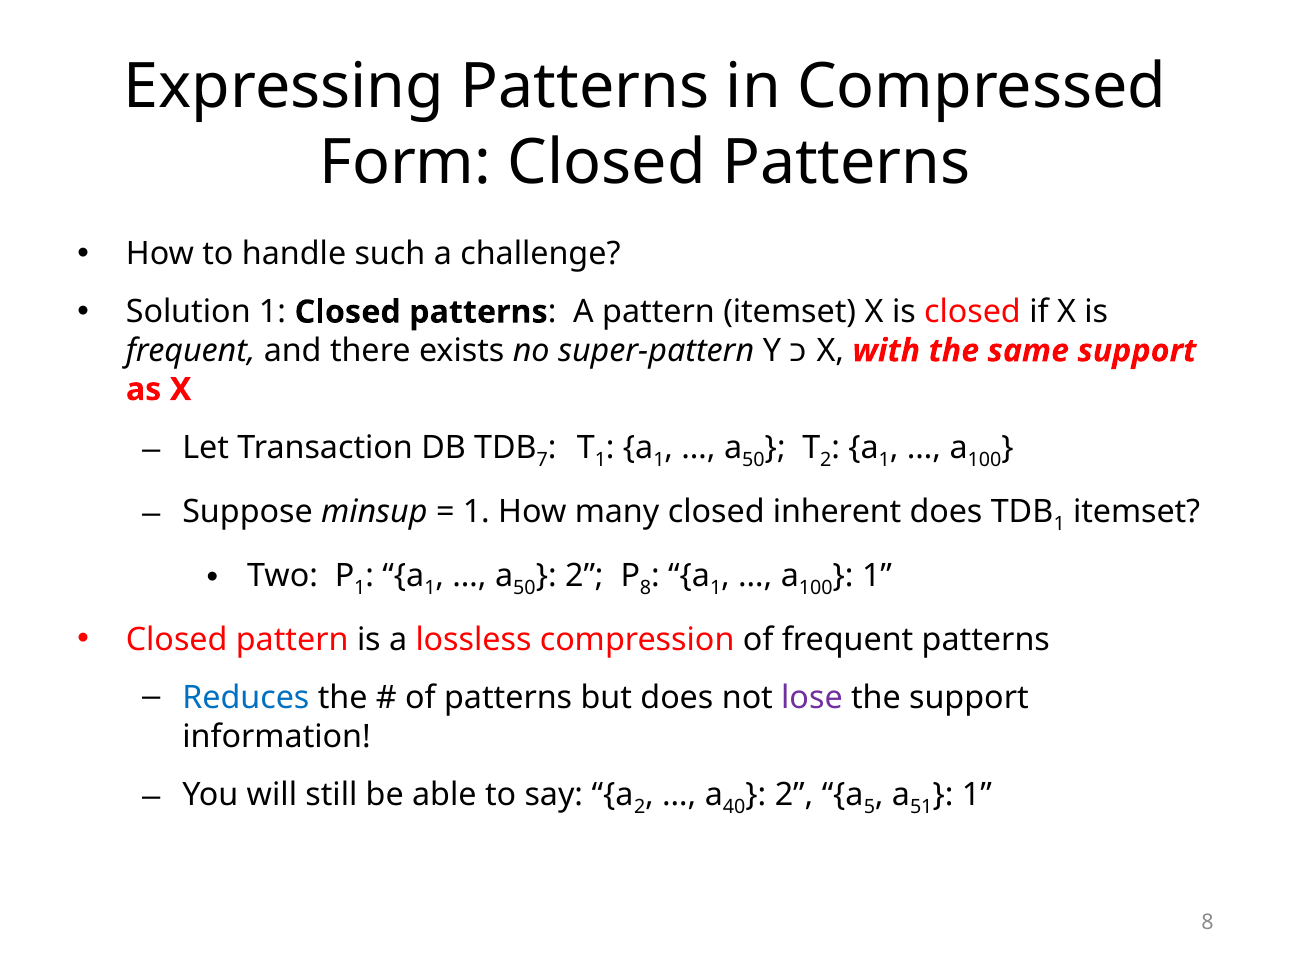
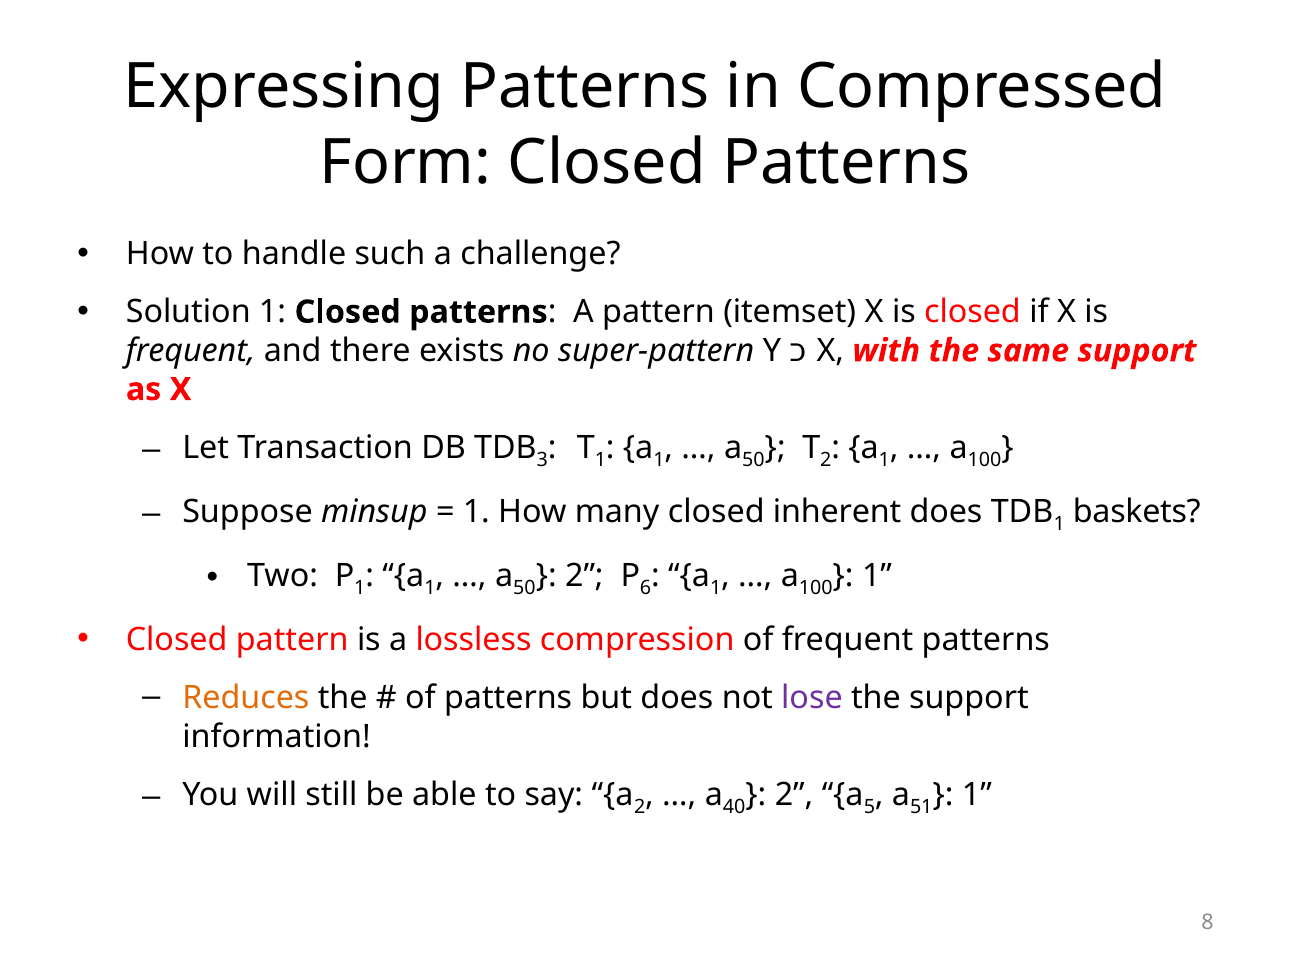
7: 7 -> 3
1 itemset: itemset -> baskets
8 at (646, 588): 8 -> 6
Reduces colour: blue -> orange
